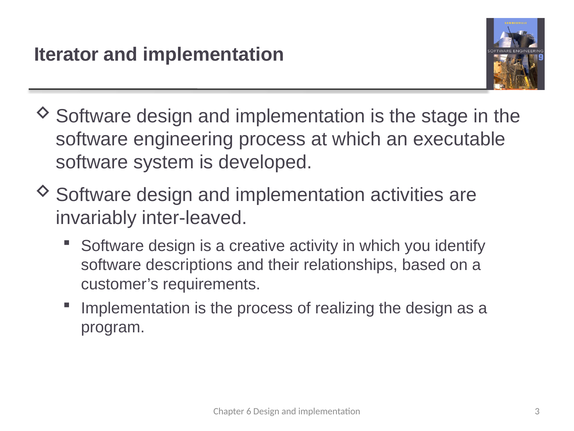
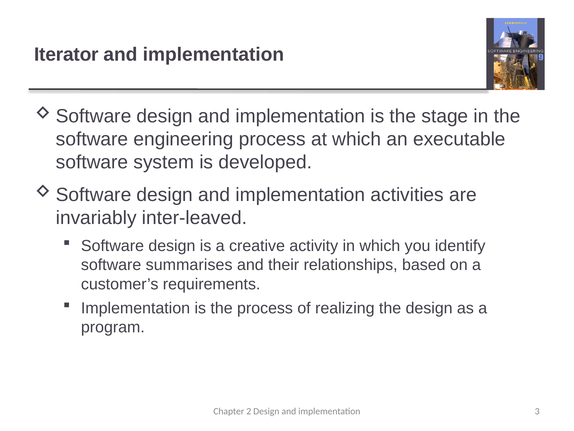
descriptions: descriptions -> summarises
6: 6 -> 2
